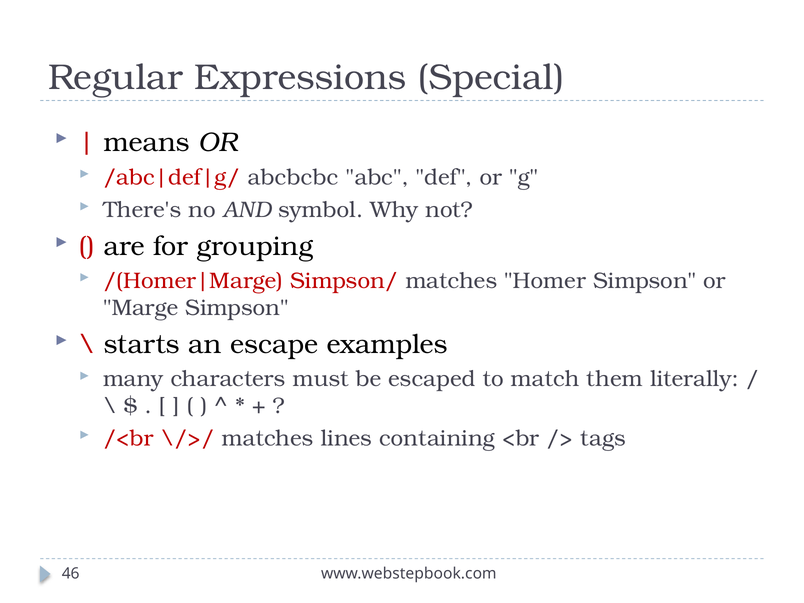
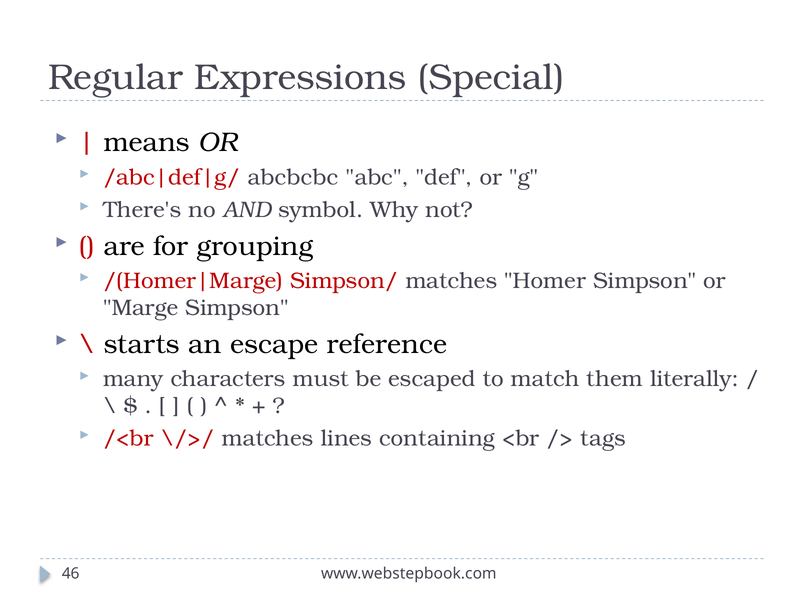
examples: examples -> reference
